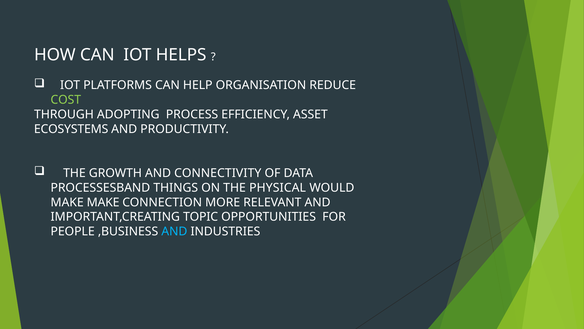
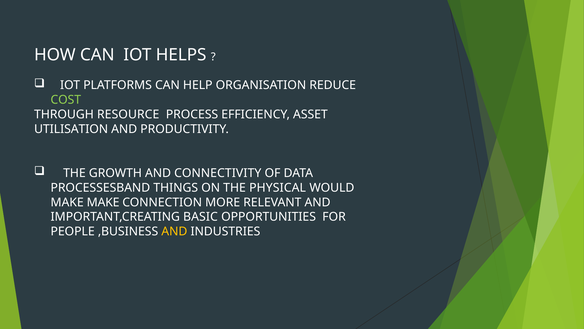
ADOPTING: ADOPTING -> RESOURCE
ECOSYSTEMS: ECOSYSTEMS -> UTILISATION
TOPIC: TOPIC -> BASIC
AND at (174, 231) colour: light blue -> yellow
